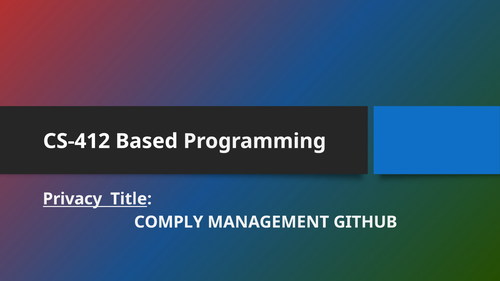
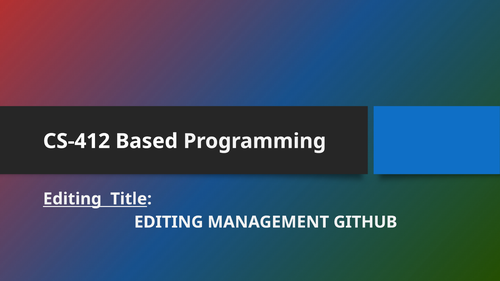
Privacy at (72, 199): Privacy -> Editing
COMPLY at (169, 222): COMPLY -> EDITING
